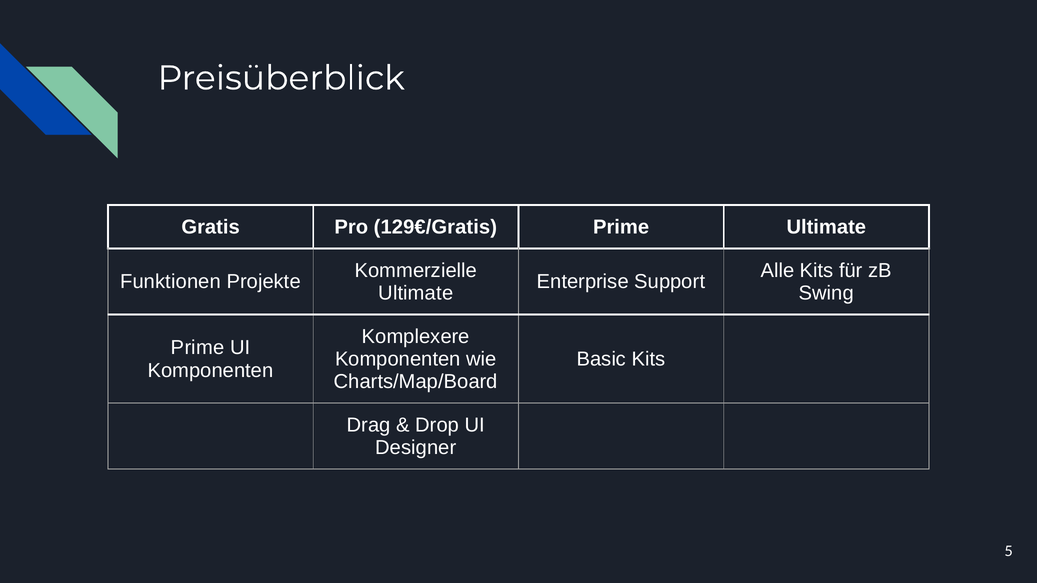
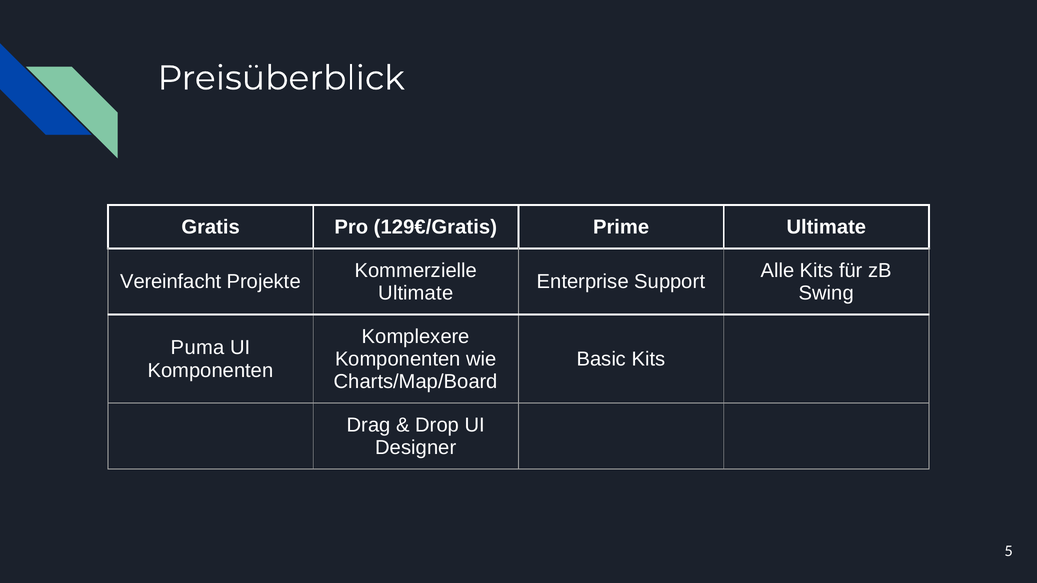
Funktionen: Funktionen -> Vereinfacht
Prime at (198, 348): Prime -> Puma
